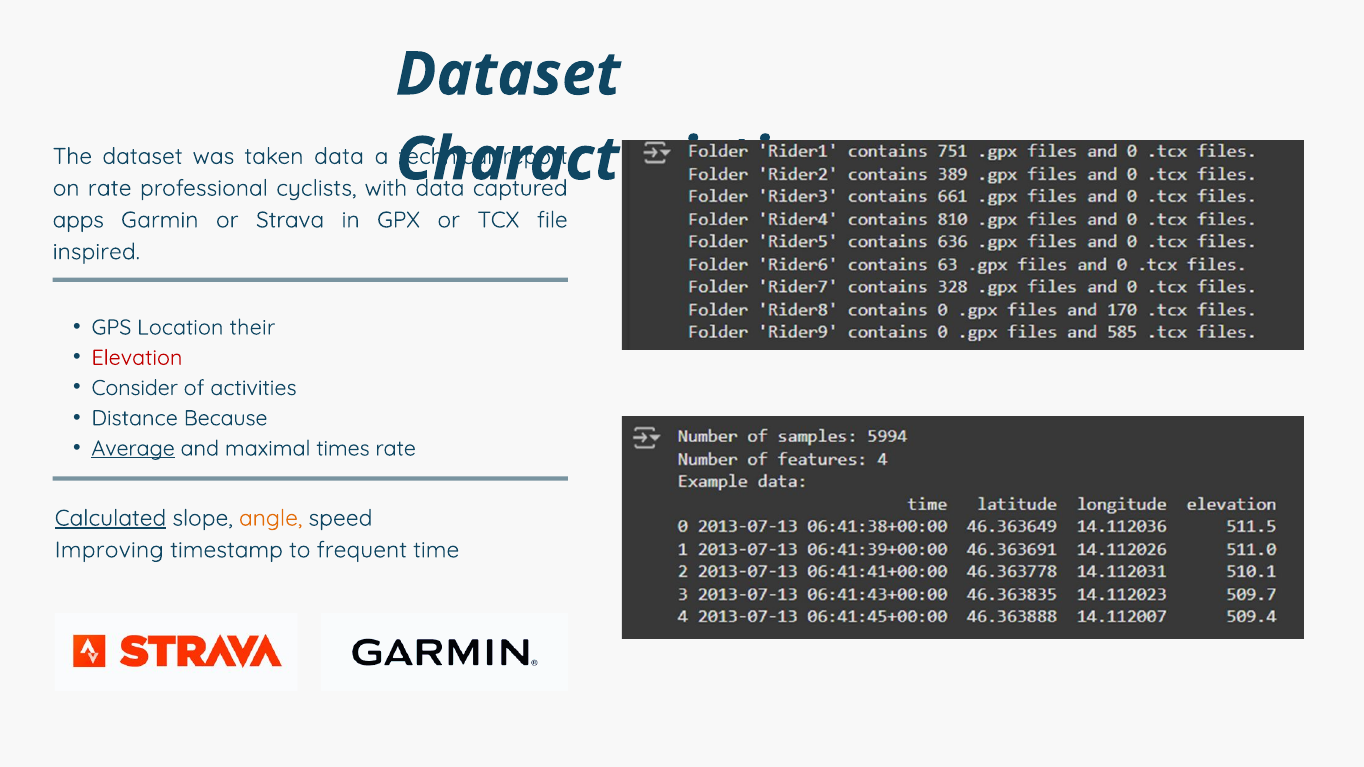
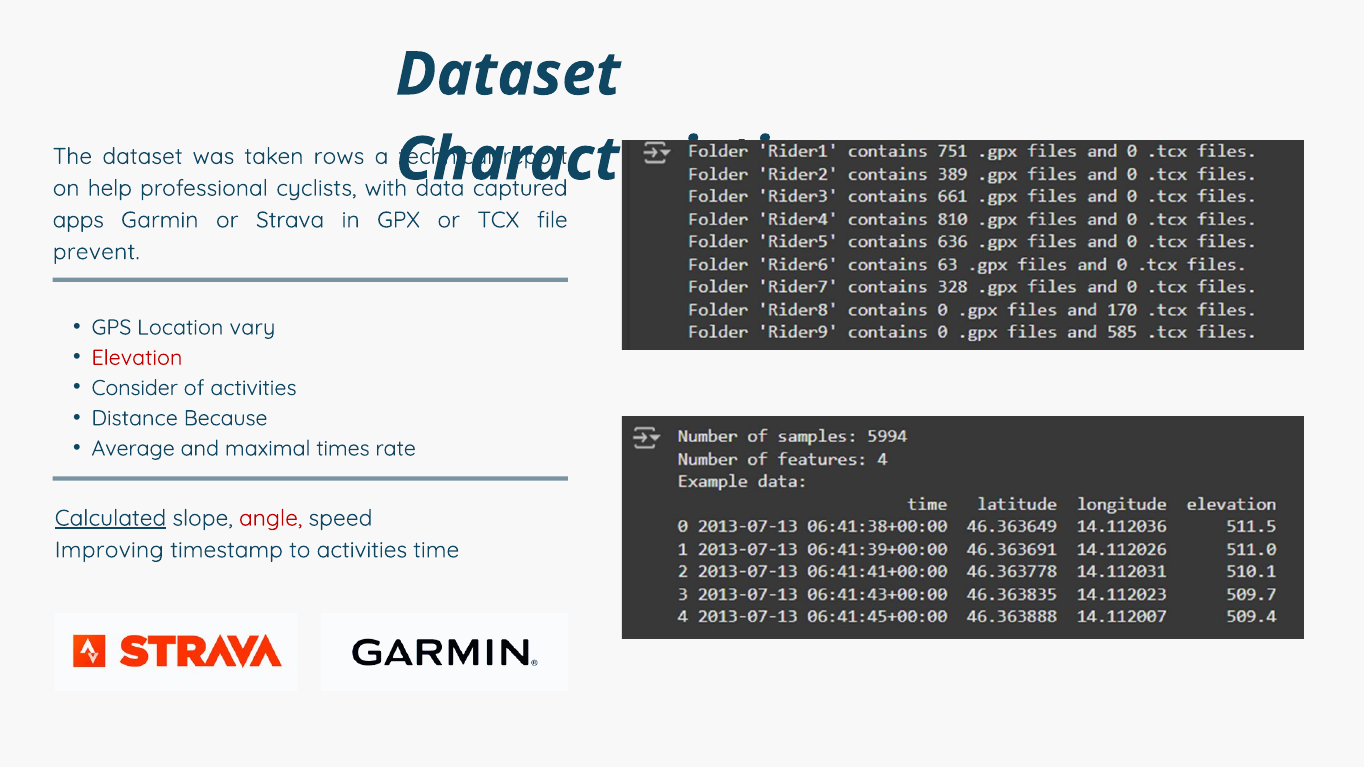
taken data: data -> rows
on rate: rate -> help
inspired: inspired -> prevent
their: their -> vary
Average underline: present -> none
angle colour: orange -> red
to frequent: frequent -> activities
